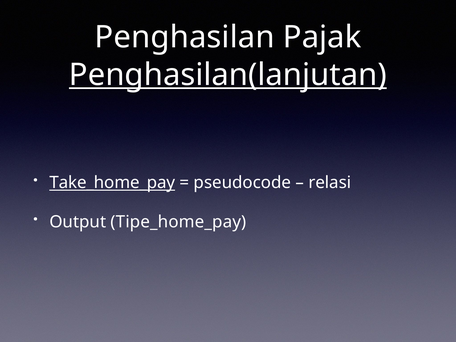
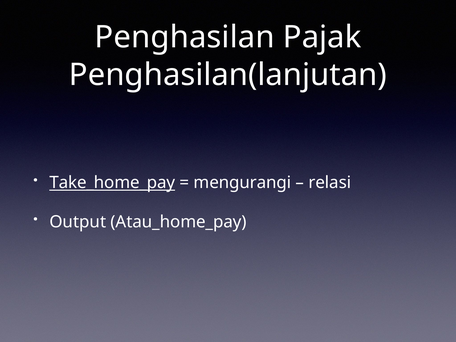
Penghasilan(lanjutan underline: present -> none
pseudocode: pseudocode -> mengurangi
Tipe_home_pay: Tipe_home_pay -> Atau_home_pay
